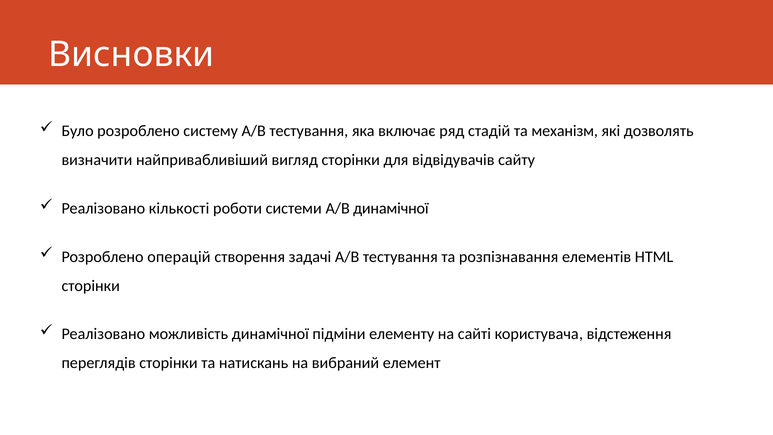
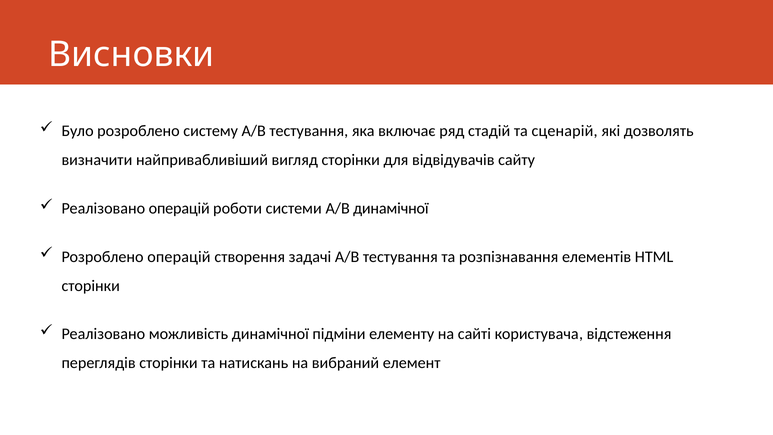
механізм: механізм -> сценарій
Реалізовано кількості: кількості -> операцій
